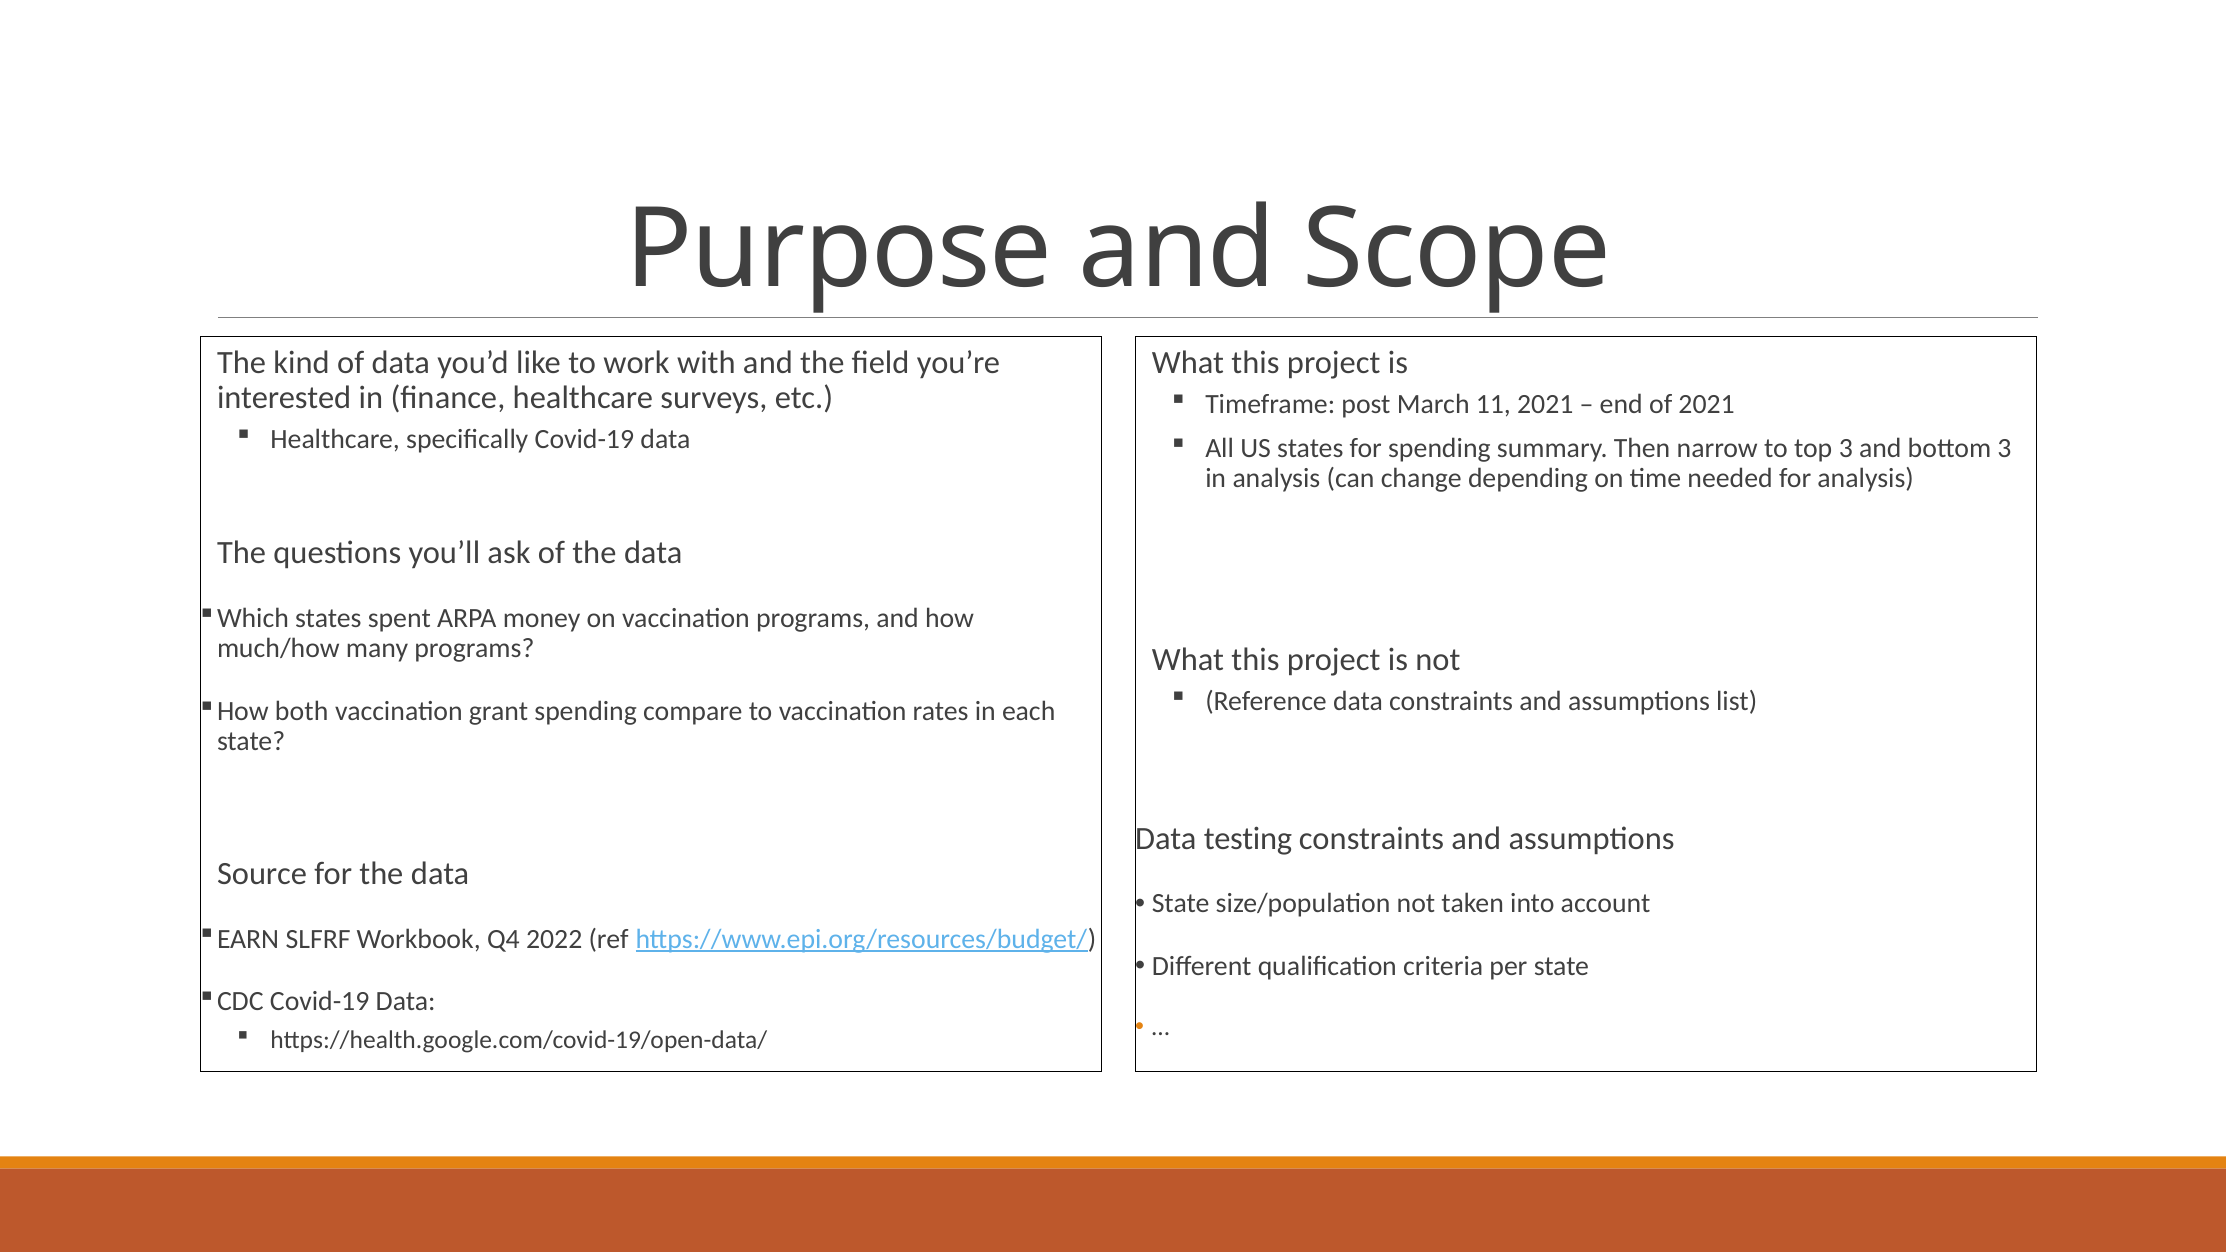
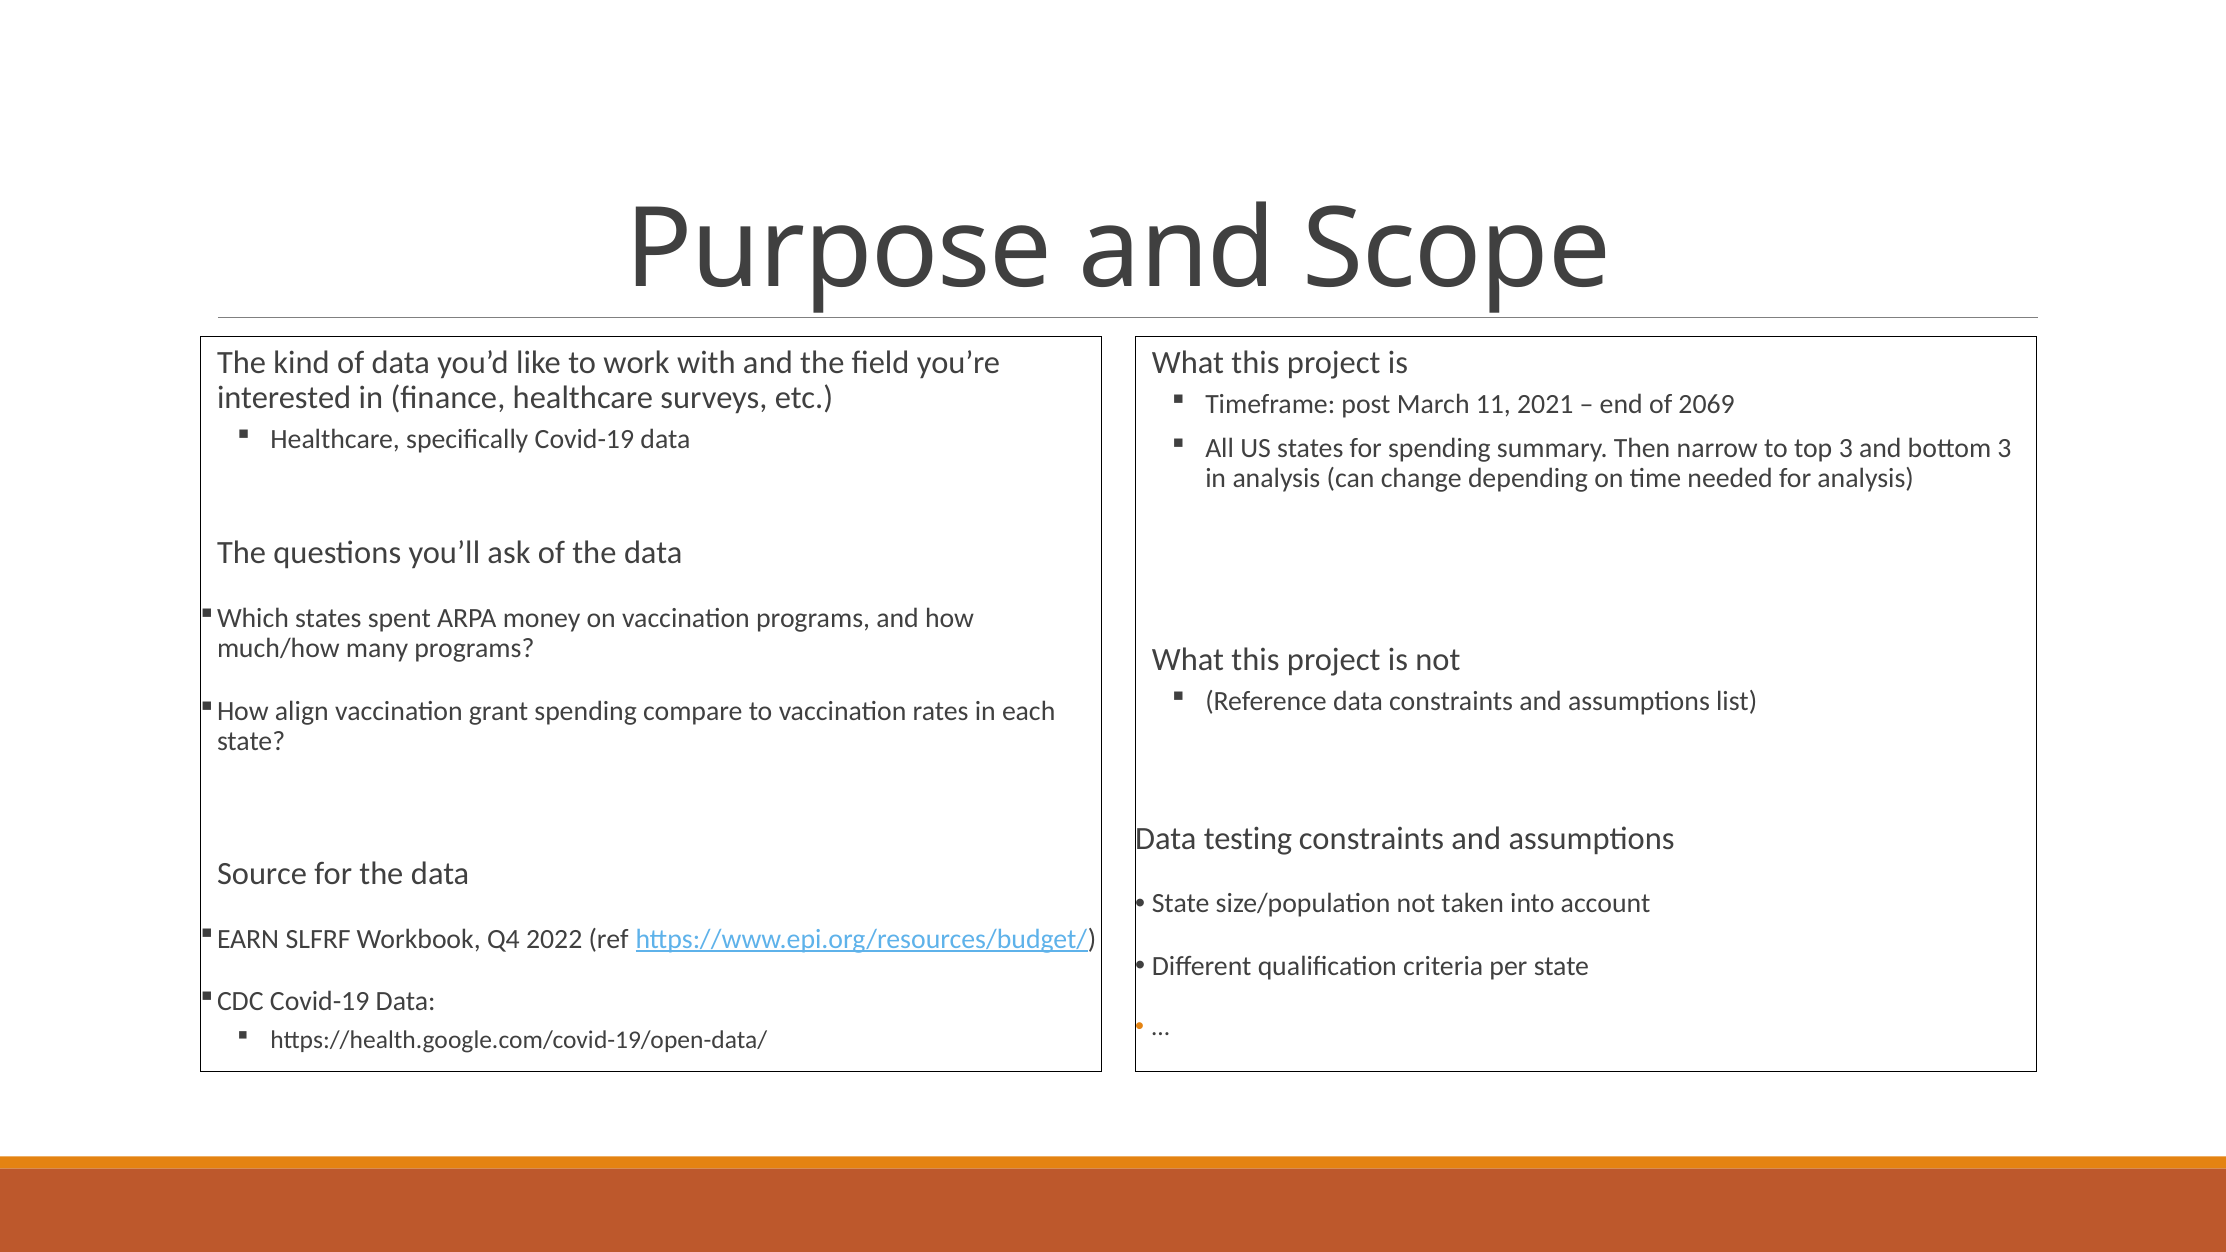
of 2021: 2021 -> 2069
both: both -> align
